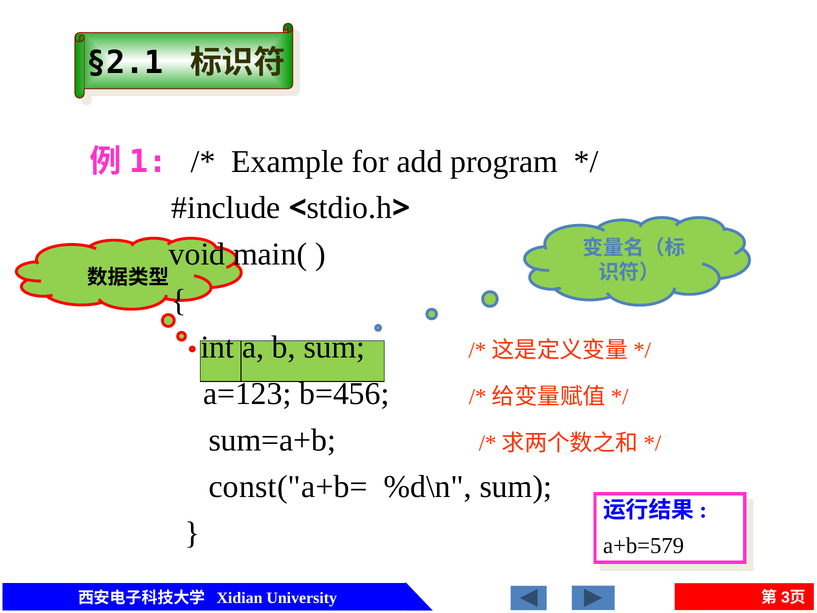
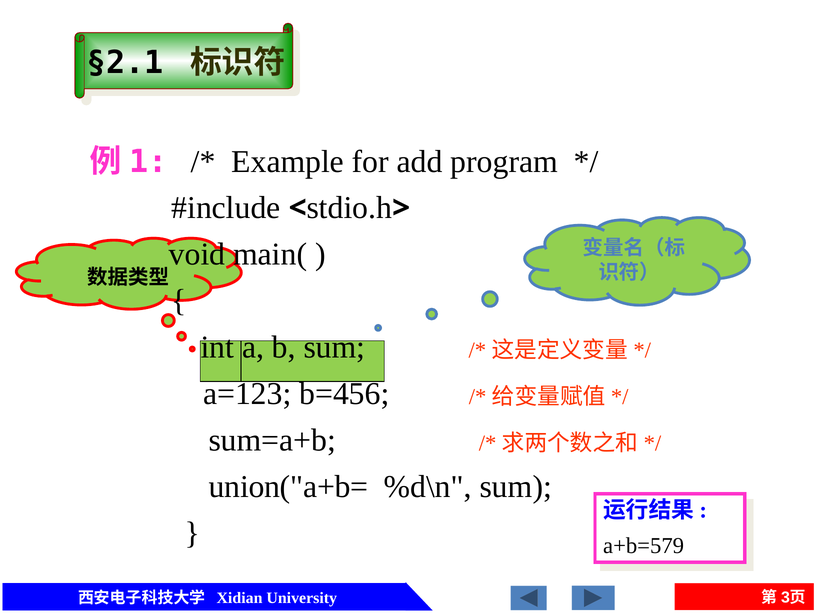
const("a+b=: const("a+b= -> union("a+b=
